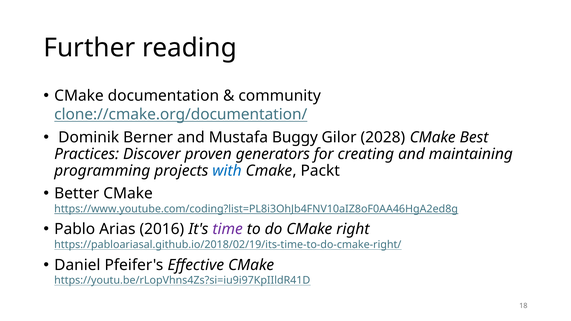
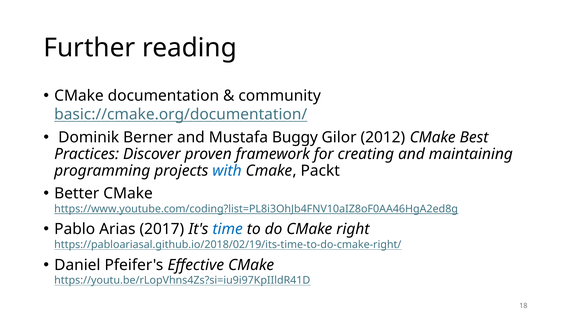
clone://cmake.org/documentation/: clone://cmake.org/documentation/ -> basic://cmake.org/documentation/
2028: 2028 -> 2012
generators: generators -> framework
2016: 2016 -> 2017
time colour: purple -> blue
